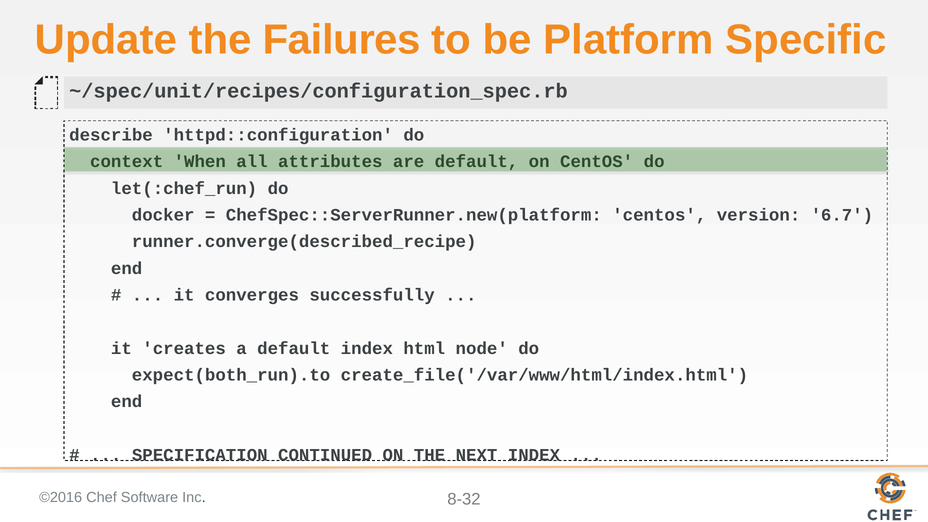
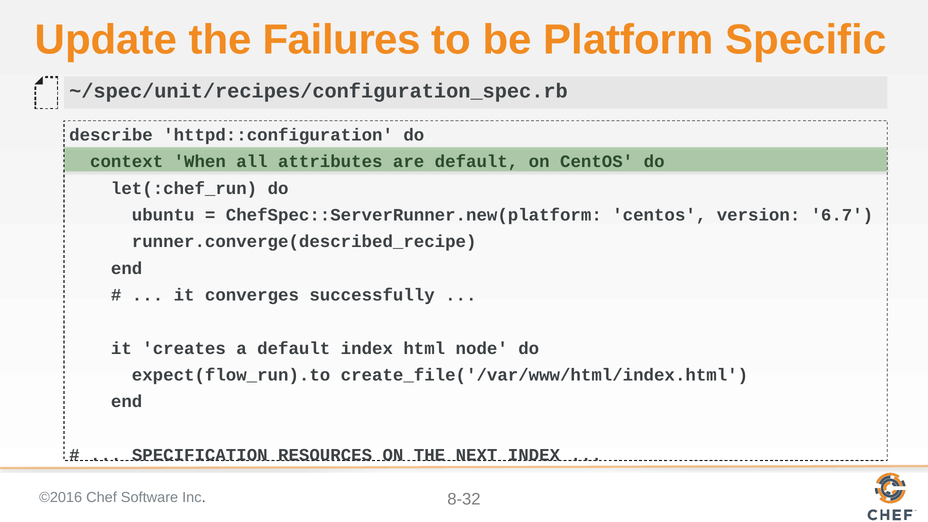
docker: docker -> ubuntu
expect(both_run).to: expect(both_run).to -> expect(flow_run).to
CONTINUED: CONTINUED -> RESOURCES
